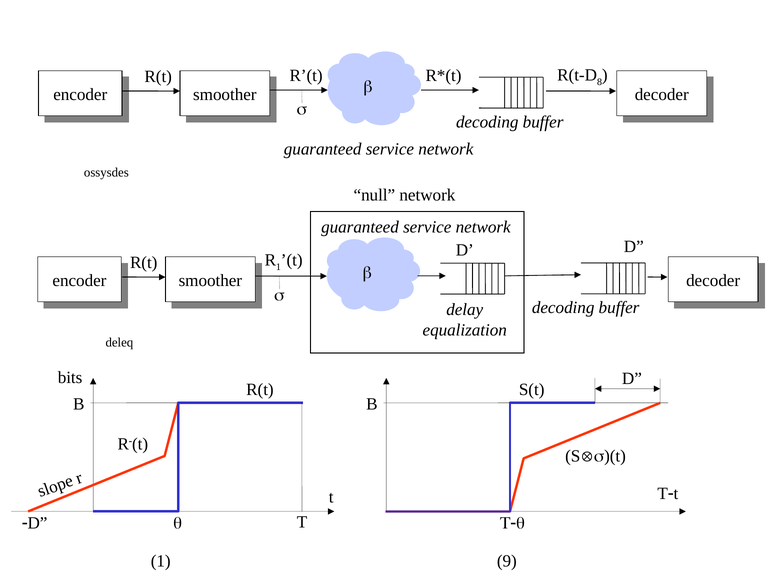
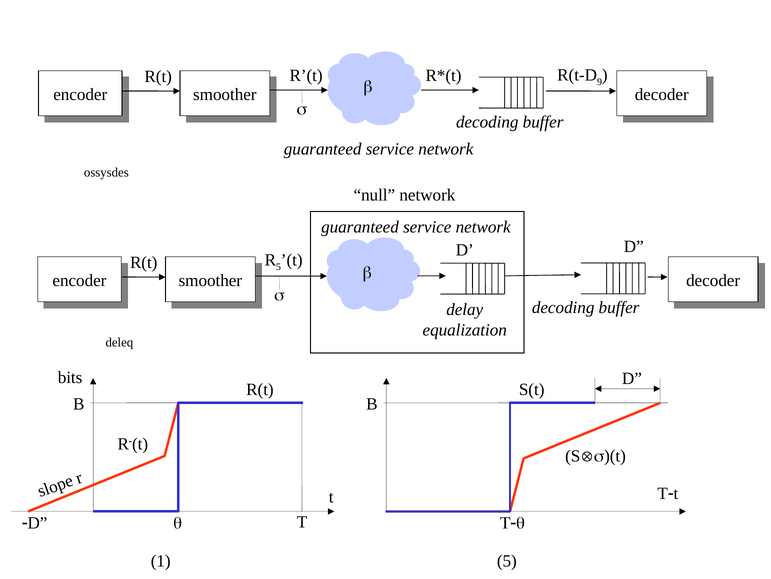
8: 8 -> 9
R 1: 1 -> 5
1 9: 9 -> 5
